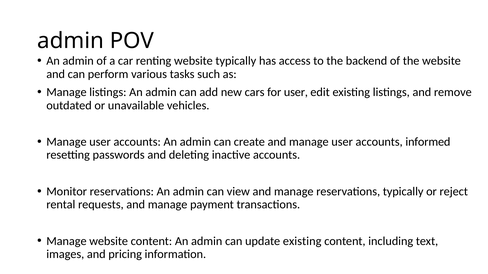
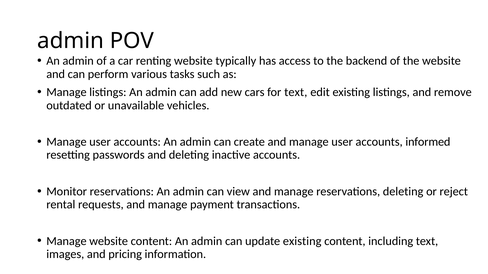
for user: user -> text
reservations typically: typically -> deleting
